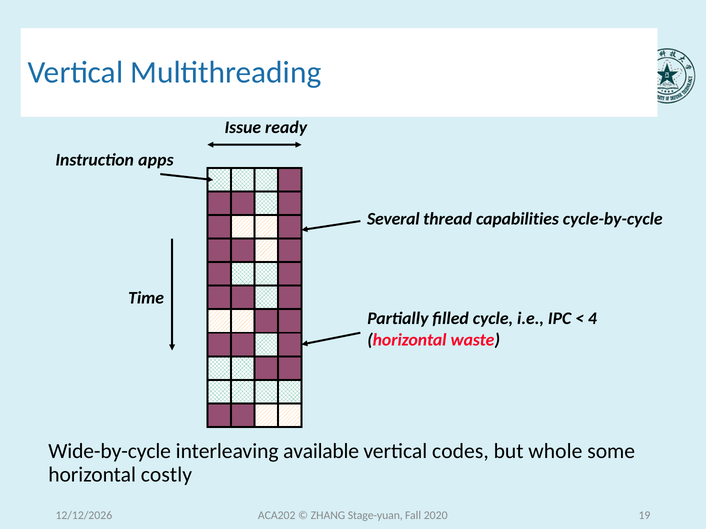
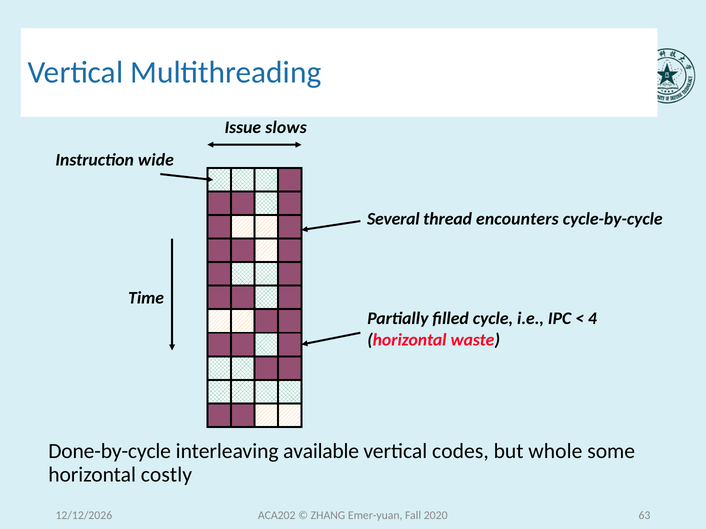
ready: ready -> slows
apps: apps -> wide
capabilities: capabilities -> encounters
Wide-by-cycle: Wide-by-cycle -> Done-by-cycle
Stage-yuan: Stage-yuan -> Emer-yuan
19: 19 -> 63
